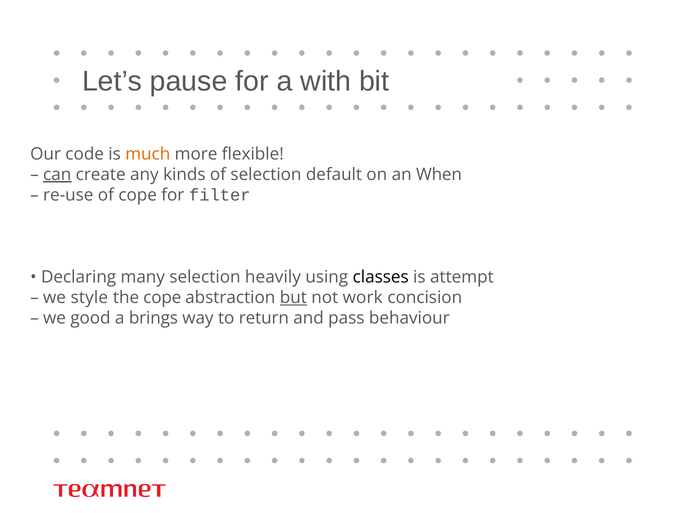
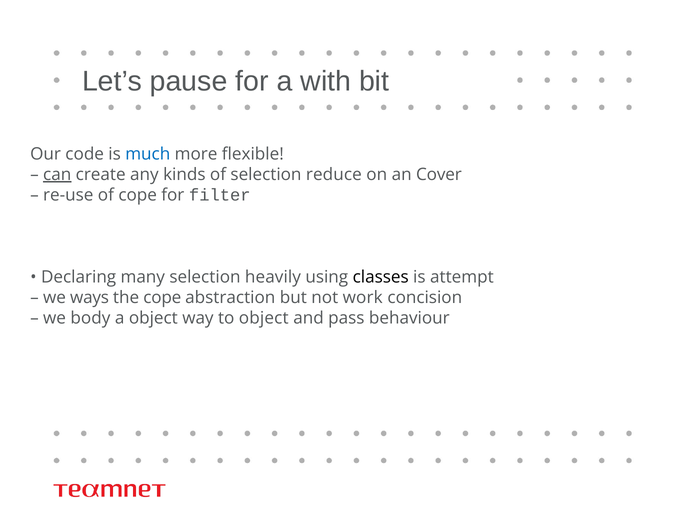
much colour: orange -> blue
default: default -> reduce
When: When -> Cover
style: style -> ways
but underline: present -> none
good: good -> body
a brings: brings -> object
to return: return -> object
